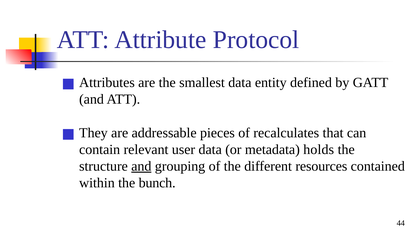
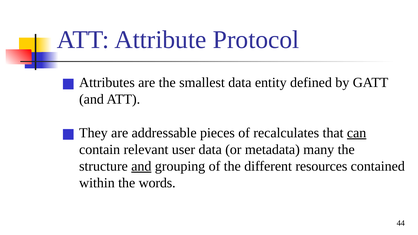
can underline: none -> present
holds: holds -> many
bunch: bunch -> words
